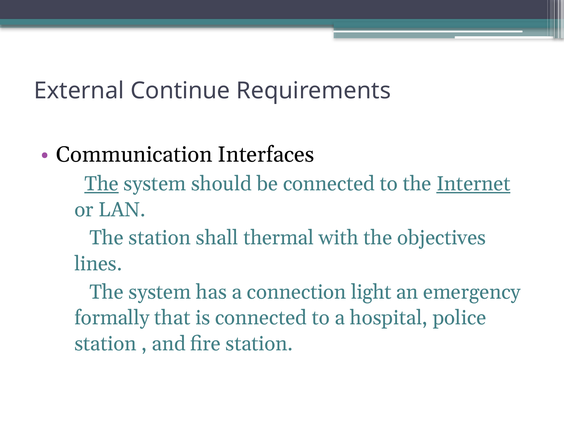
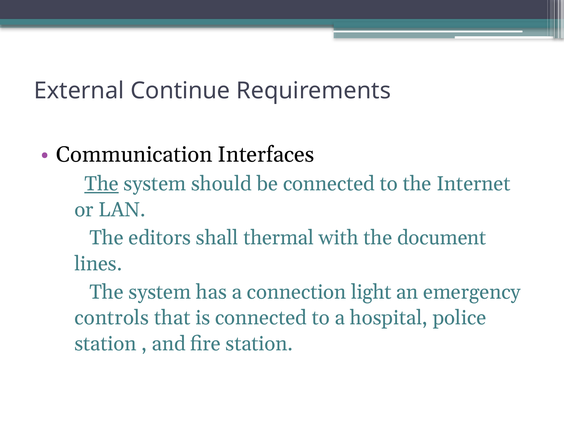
Internet underline: present -> none
The station: station -> editors
objectives: objectives -> document
formally: formally -> controls
